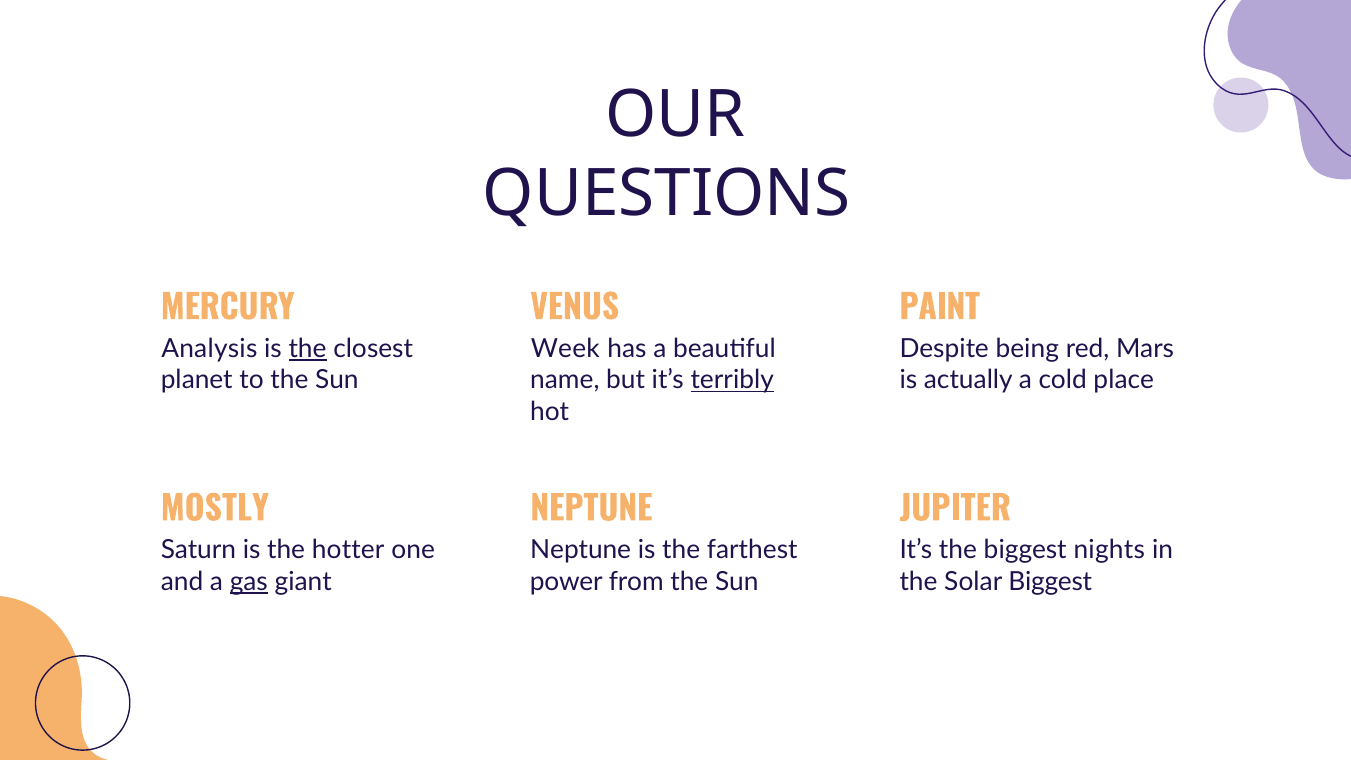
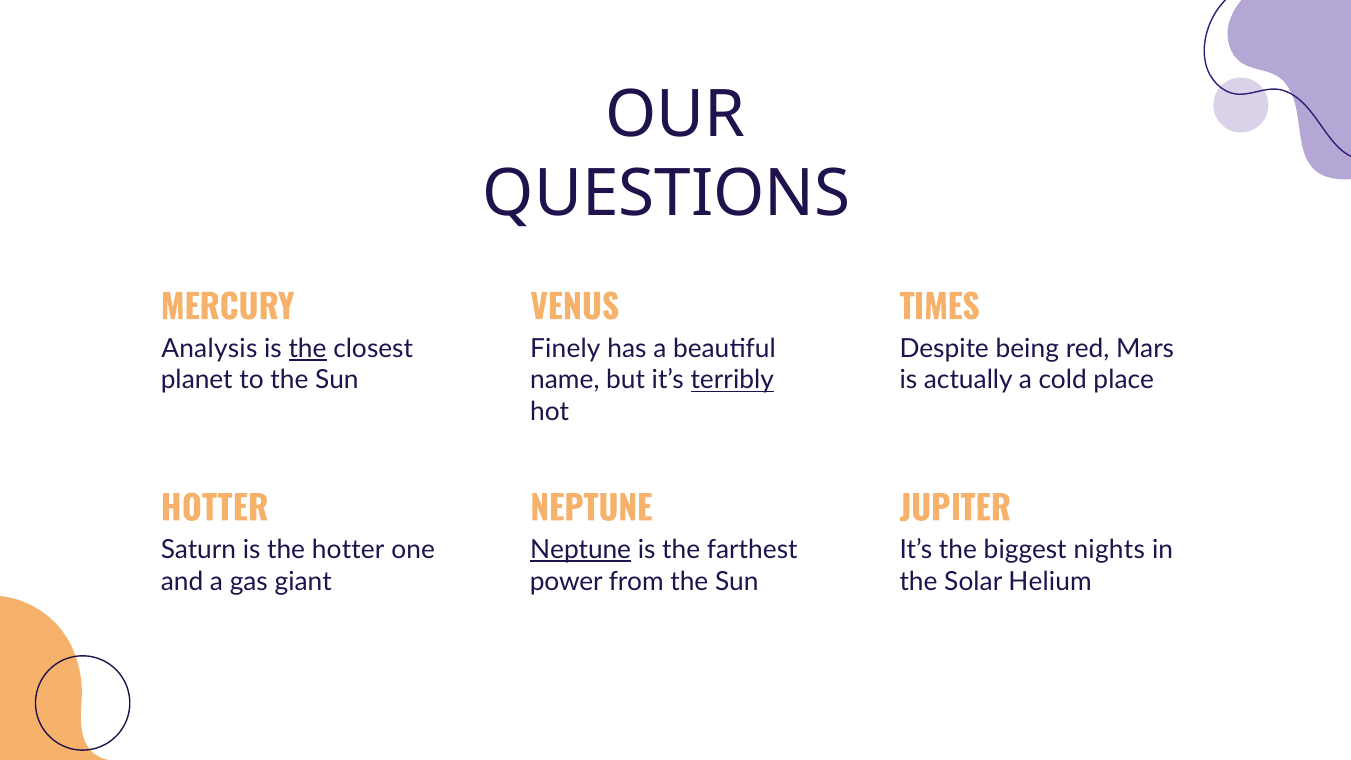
PAINT: PAINT -> TIMES
Week: Week -> Finely
MOSTLY at (215, 509): MOSTLY -> HOTTER
Neptune at (581, 550) underline: none -> present
gas underline: present -> none
Solar Biggest: Biggest -> Helium
